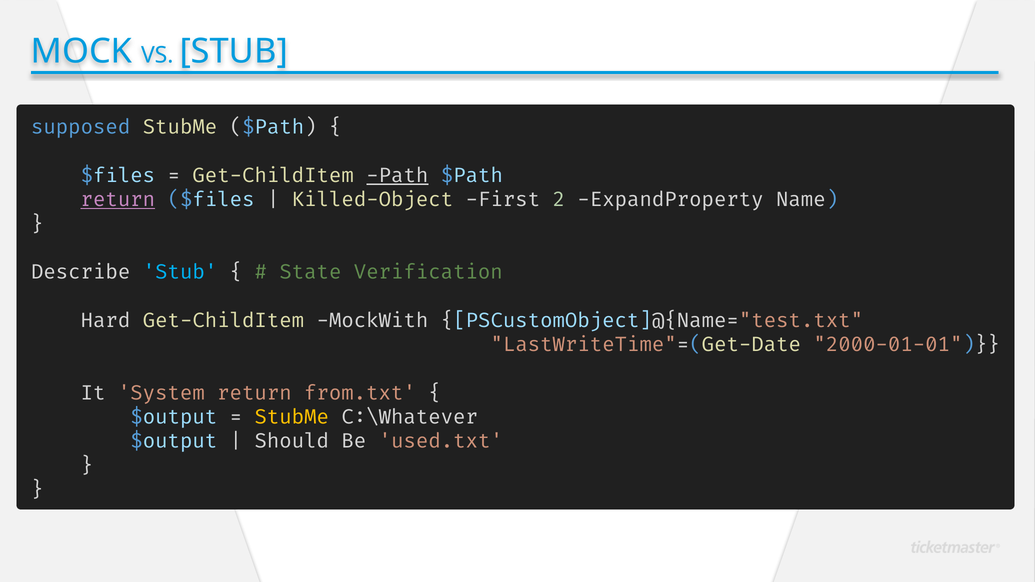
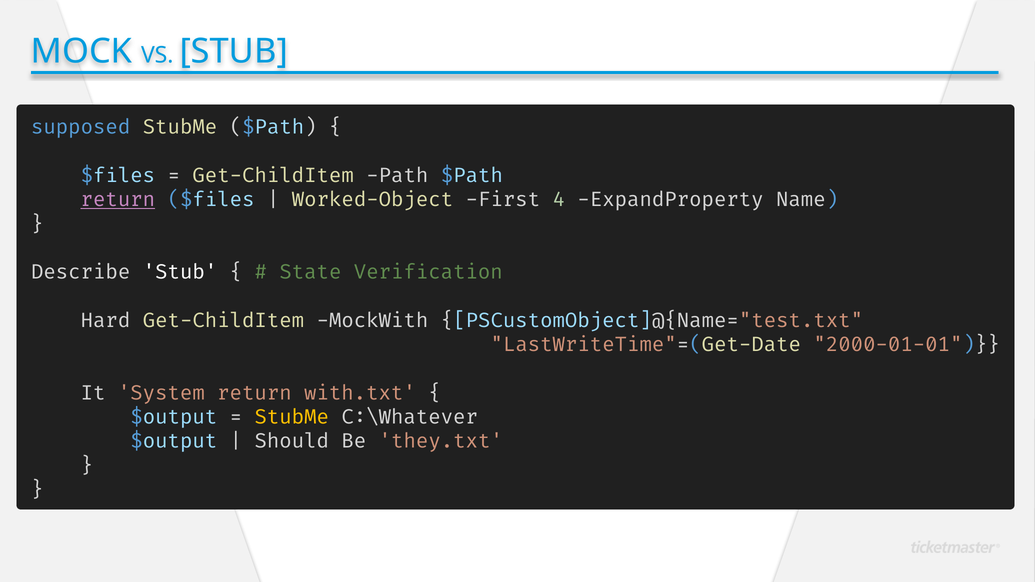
Path underline: present -> none
Killed-Object: Killed-Object -> Worked-Object
2: 2 -> 4
Stub at (180, 272) colour: light blue -> white
from.txt: from.txt -> with.txt
used.txt: used.txt -> they.txt
